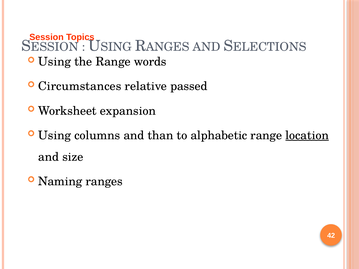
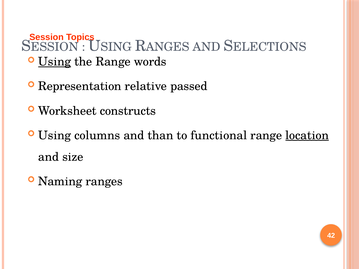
Using at (55, 62) underline: none -> present
Circumstances: Circumstances -> Representation
expansion: expansion -> constructs
alphabetic: alphabetic -> functional
